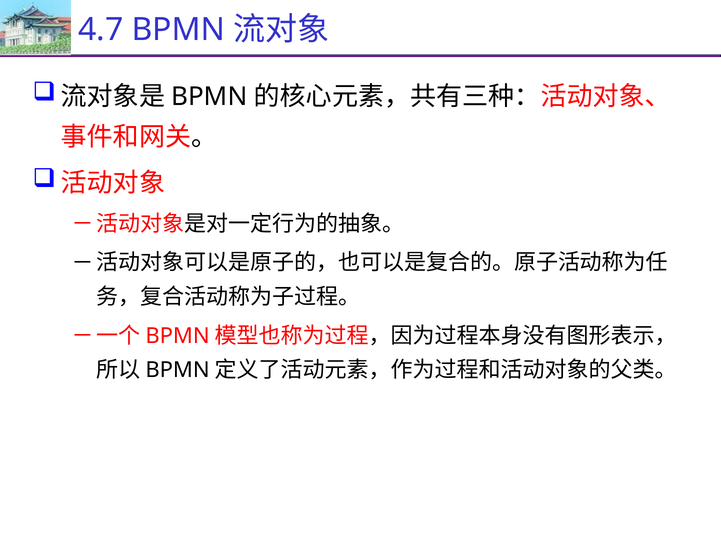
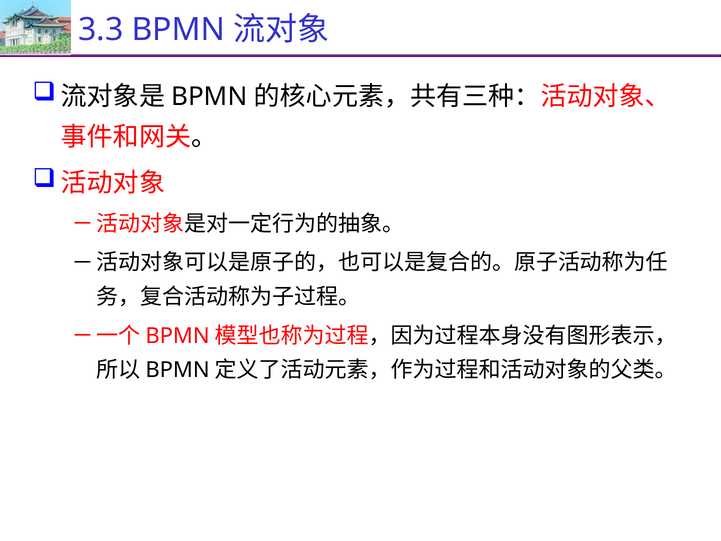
4.7: 4.7 -> 3.3
